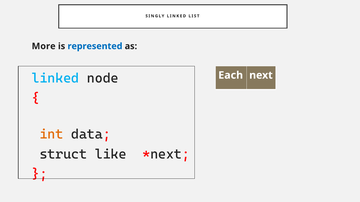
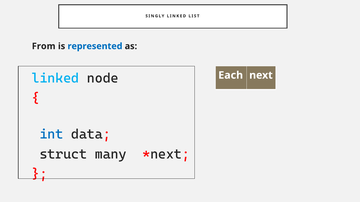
More: More -> From
int colour: orange -> blue
like: like -> many
